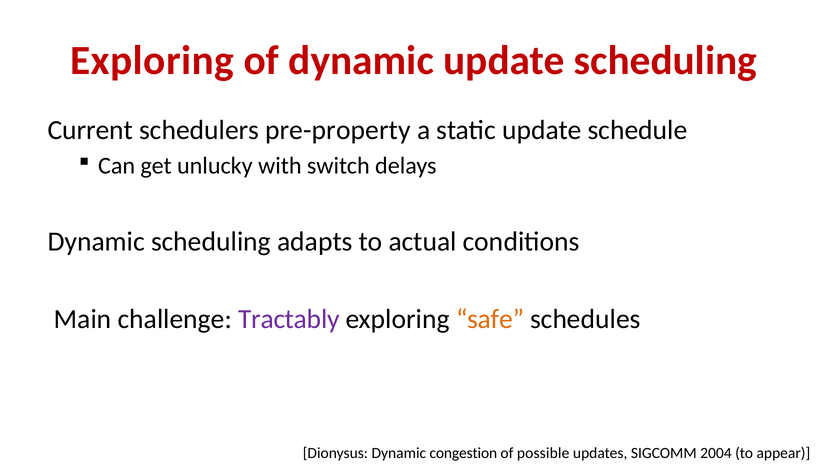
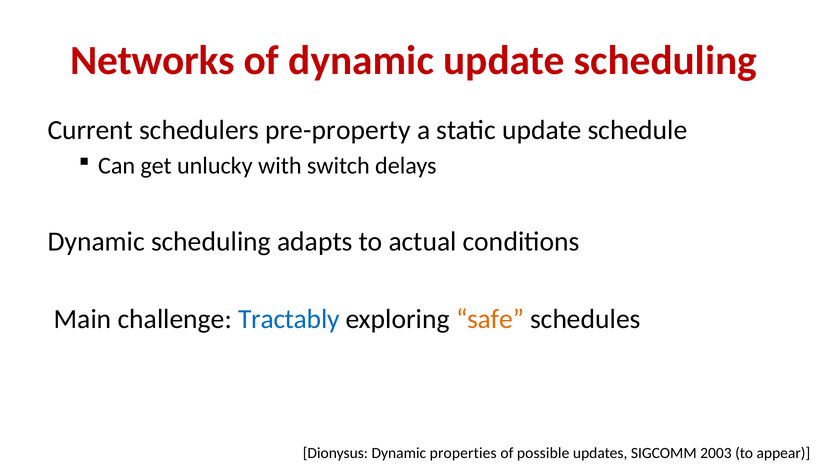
Exploring at (152, 60): Exploring -> Networks
Tractably colour: purple -> blue
congestion: congestion -> properties
2004: 2004 -> 2003
